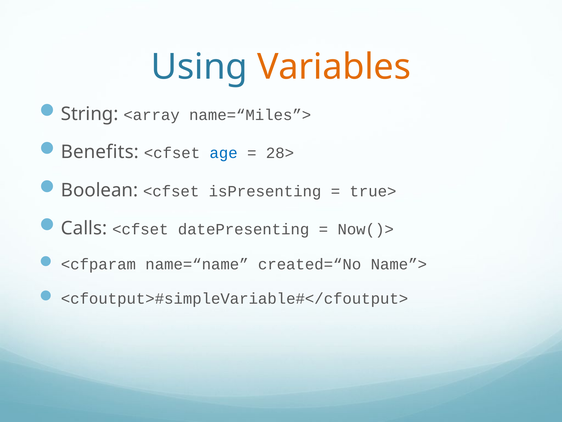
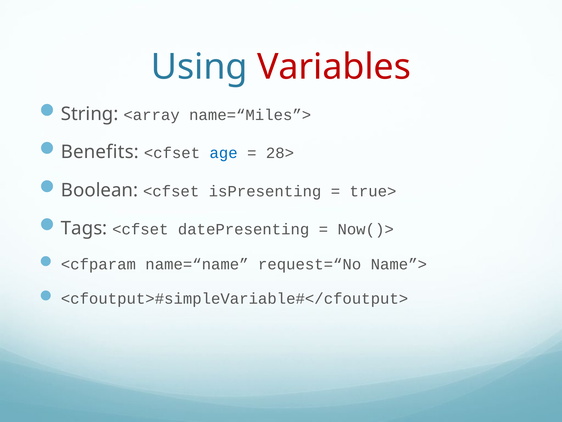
Variables colour: orange -> red
Calls: Calls -> Tags
created=“No: created=“No -> request=“No
